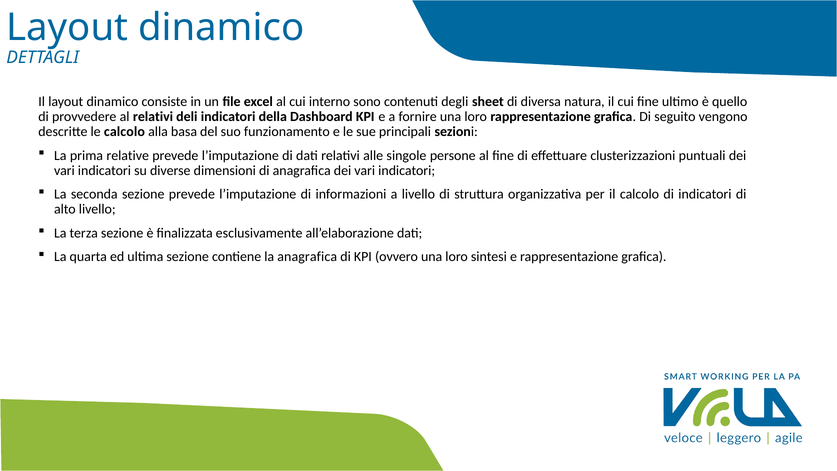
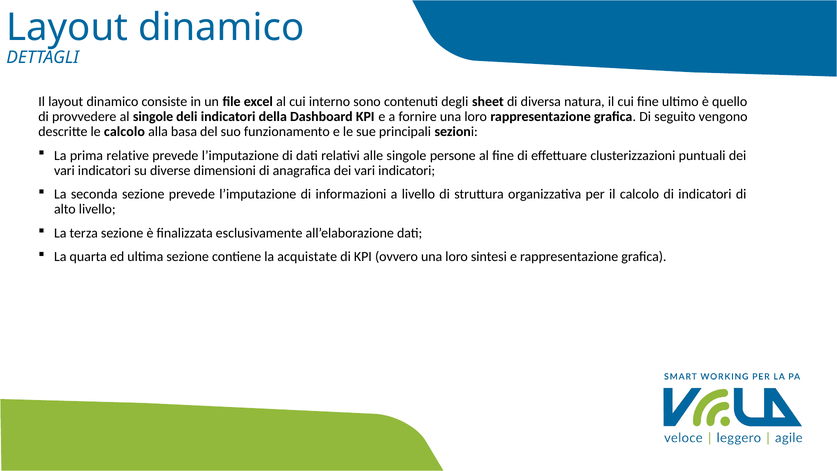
al relativi: relativi -> singole
la anagrafica: anagrafica -> acquistate
